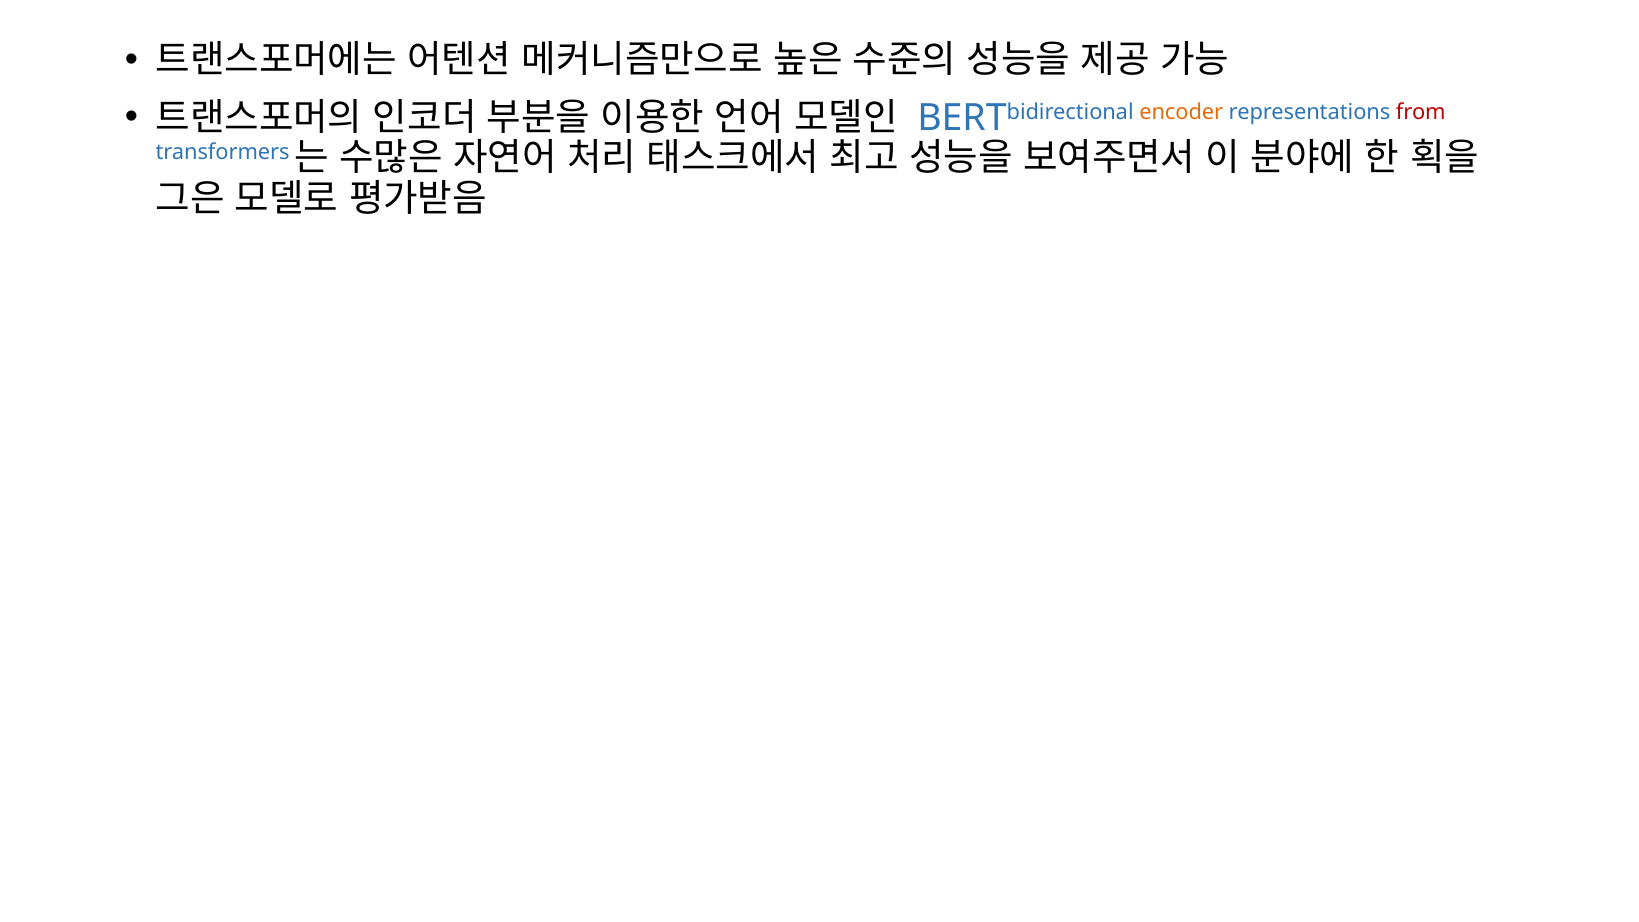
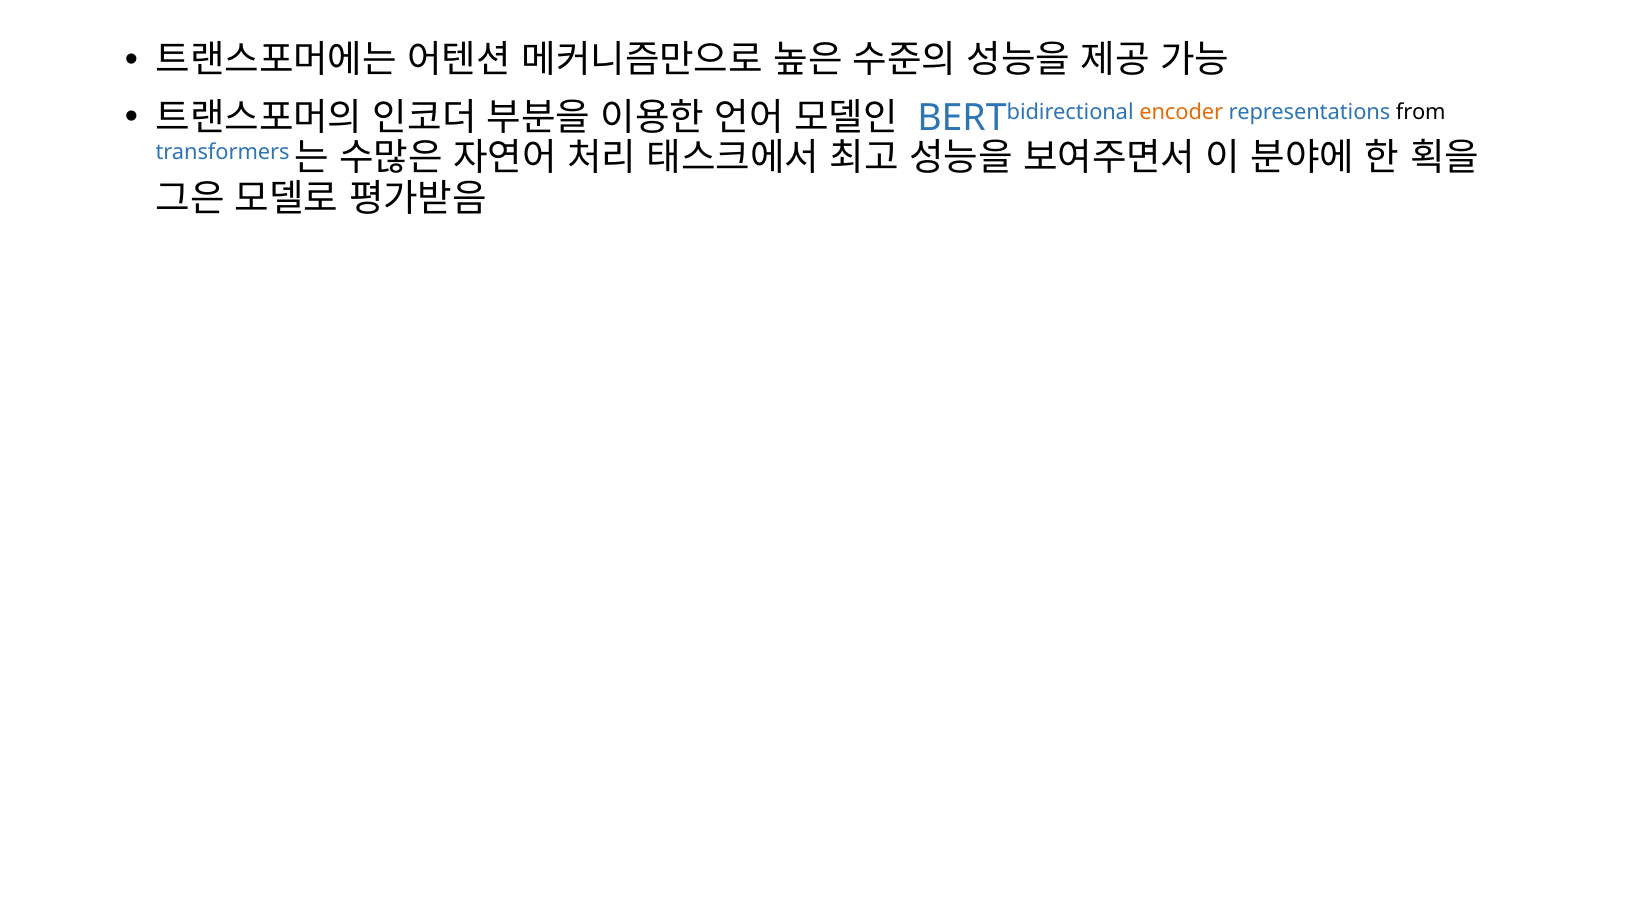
from colour: red -> black
